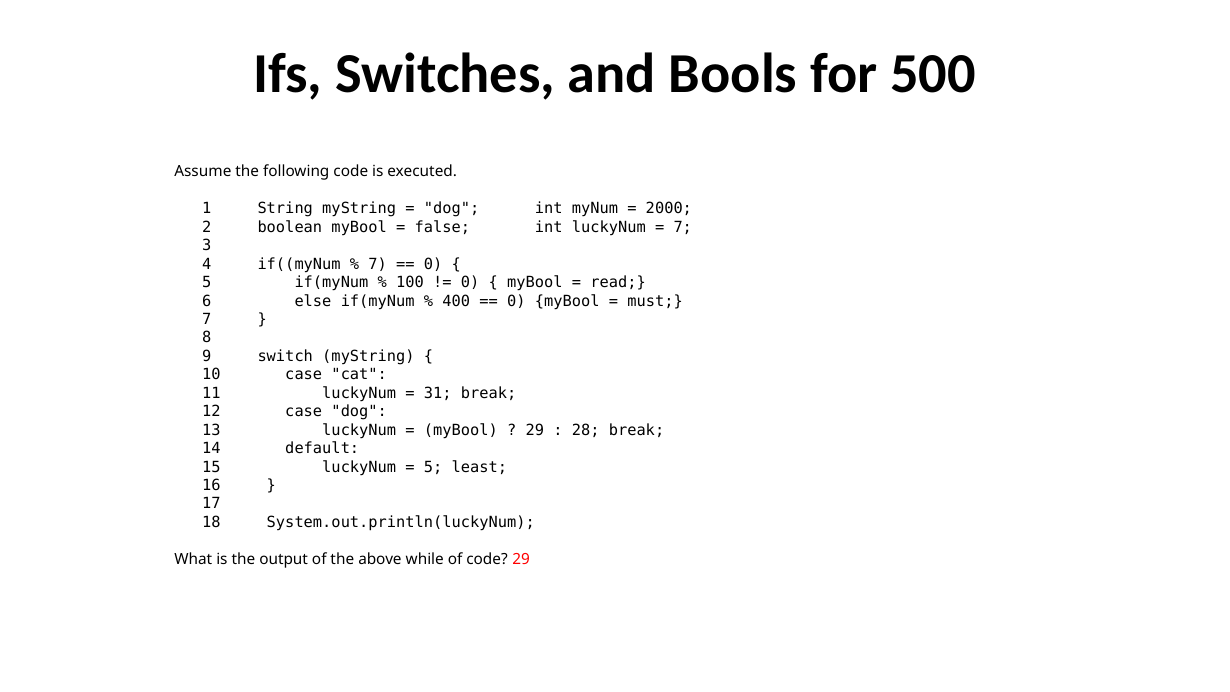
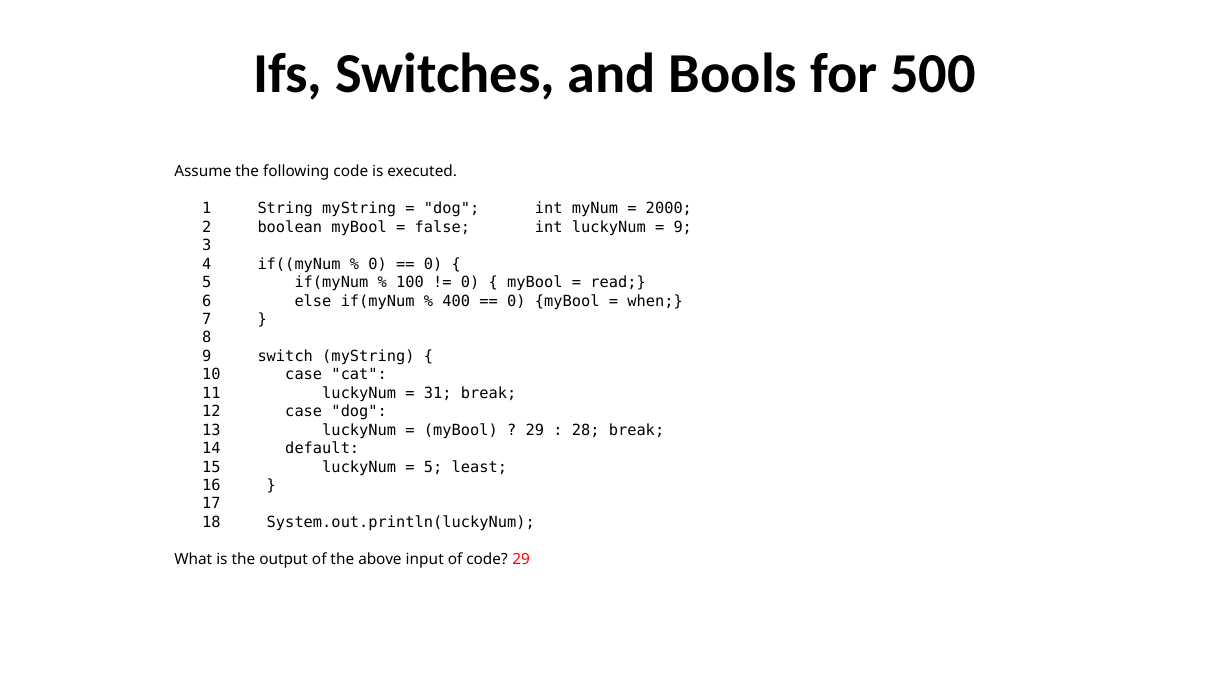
7 at (683, 227): 7 -> 9
7 at (378, 264): 7 -> 0
must: must -> when
while: while -> input
